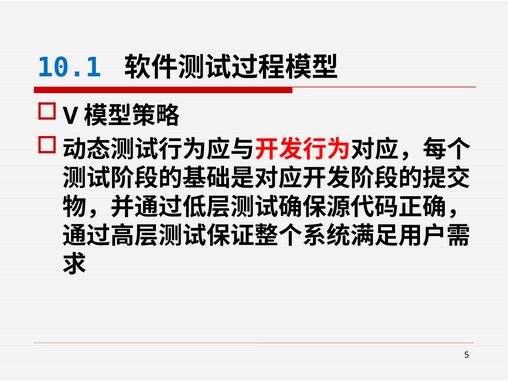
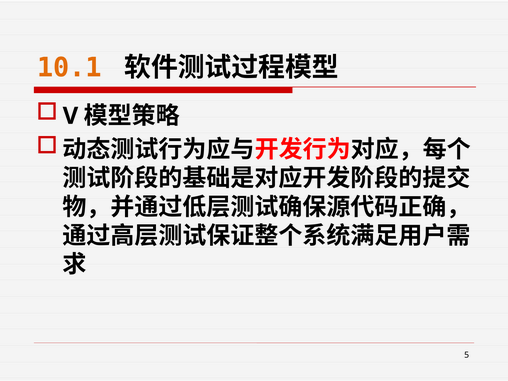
10.1 colour: blue -> orange
